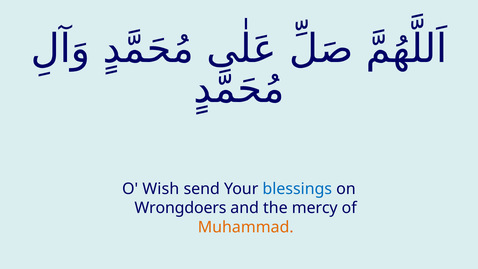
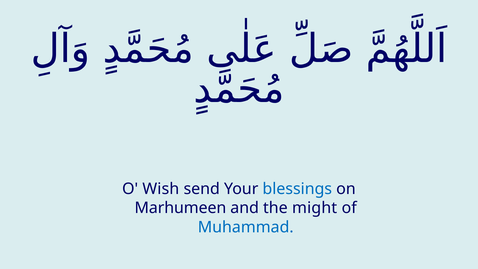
Wrongdoers: Wrongdoers -> Marhumeen
mercy: mercy -> might
Muhammad colour: orange -> blue
